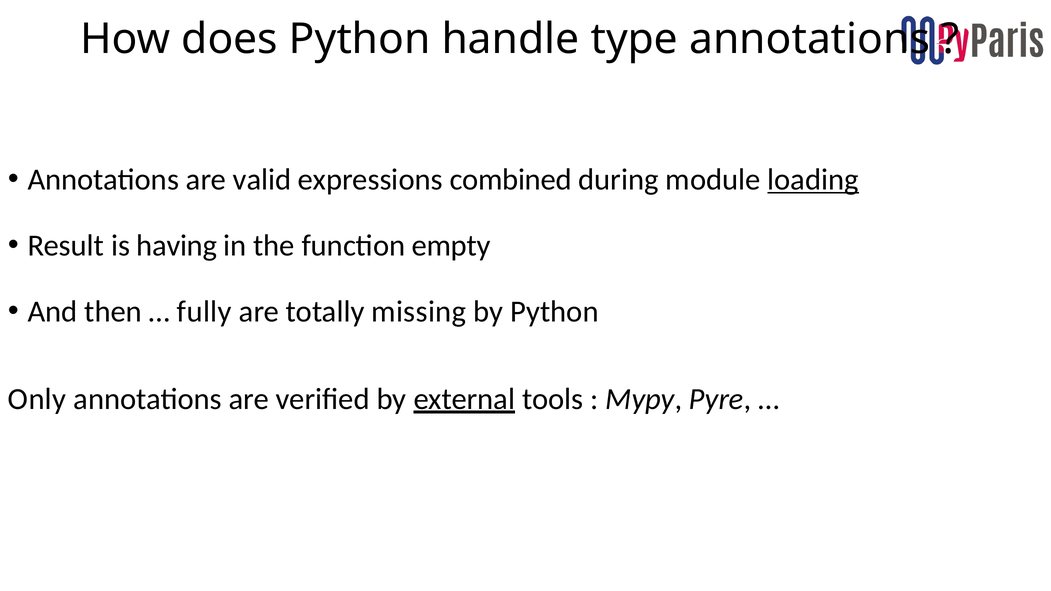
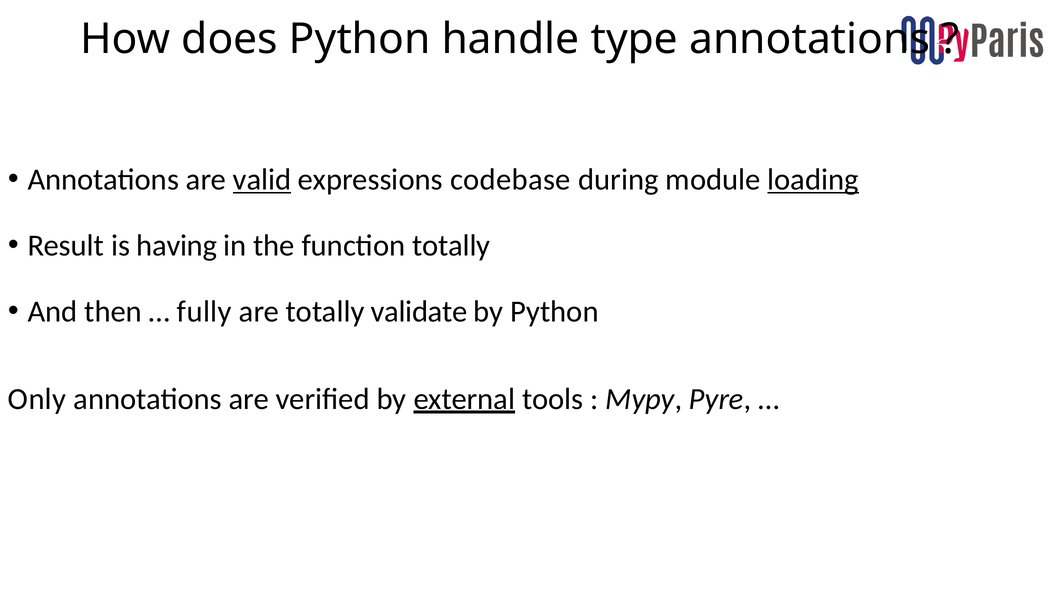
valid underline: none -> present
combined: combined -> codebase
function empty: empty -> totally
missing: missing -> validate
